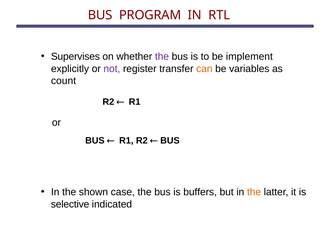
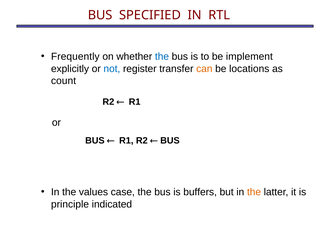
PROGRAM: PROGRAM -> SPECIFIED
Supervises: Supervises -> Frequently
the at (162, 57) colour: purple -> blue
not colour: purple -> blue
variables: variables -> locations
shown: shown -> values
selective: selective -> principle
